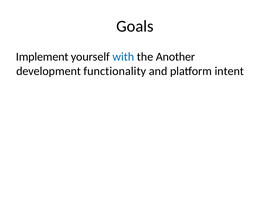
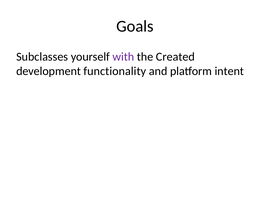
Implement: Implement -> Subclasses
with colour: blue -> purple
Another: Another -> Created
